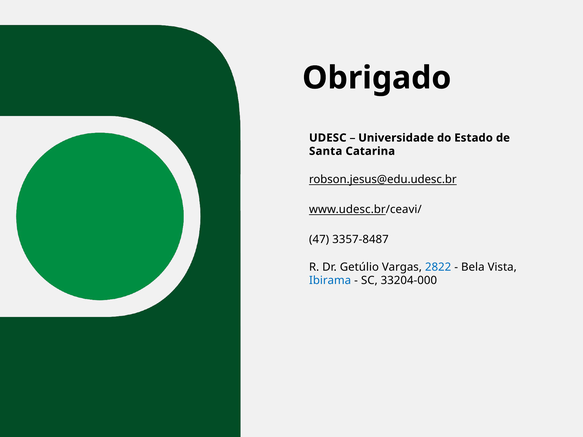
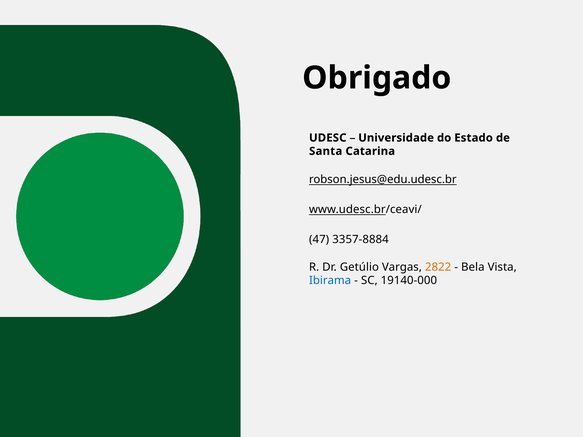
3357-8487: 3357-8487 -> 3357-8884
2822 colour: blue -> orange
33204-000: 33204-000 -> 19140-000
